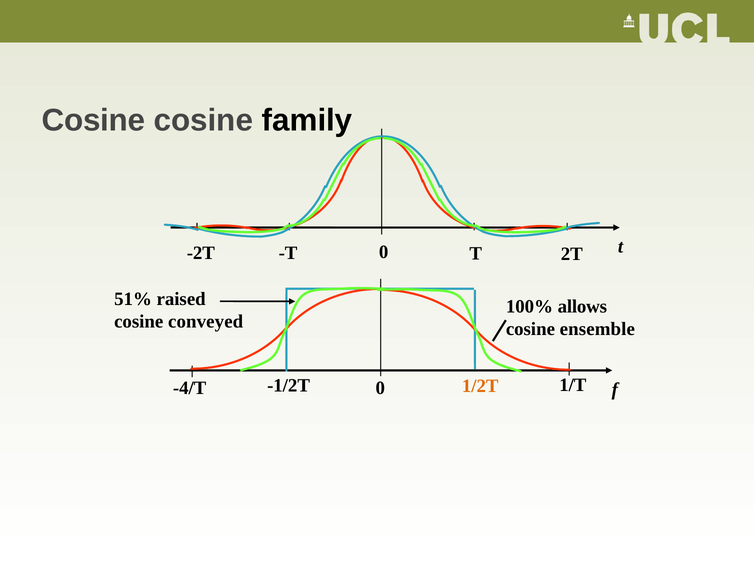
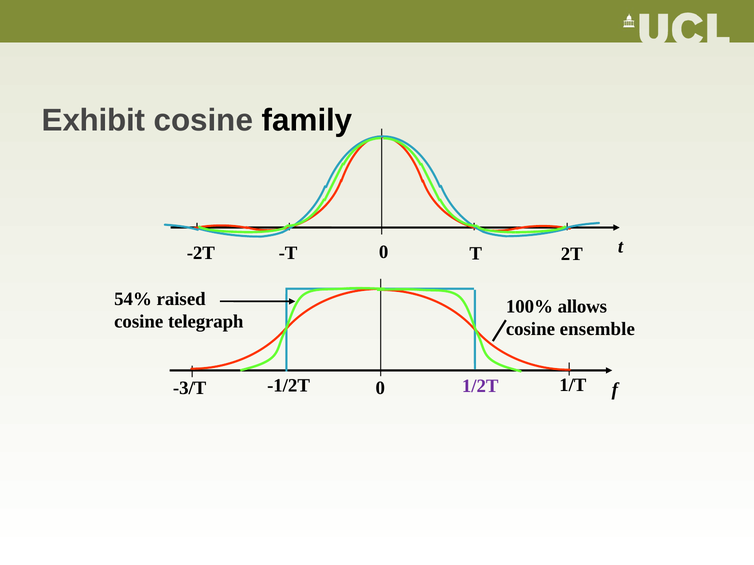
Cosine at (94, 121): Cosine -> Exhibit
51%: 51% -> 54%
conveyed: conveyed -> telegraph
1/2T colour: orange -> purple
-4/T: -4/T -> -3/T
